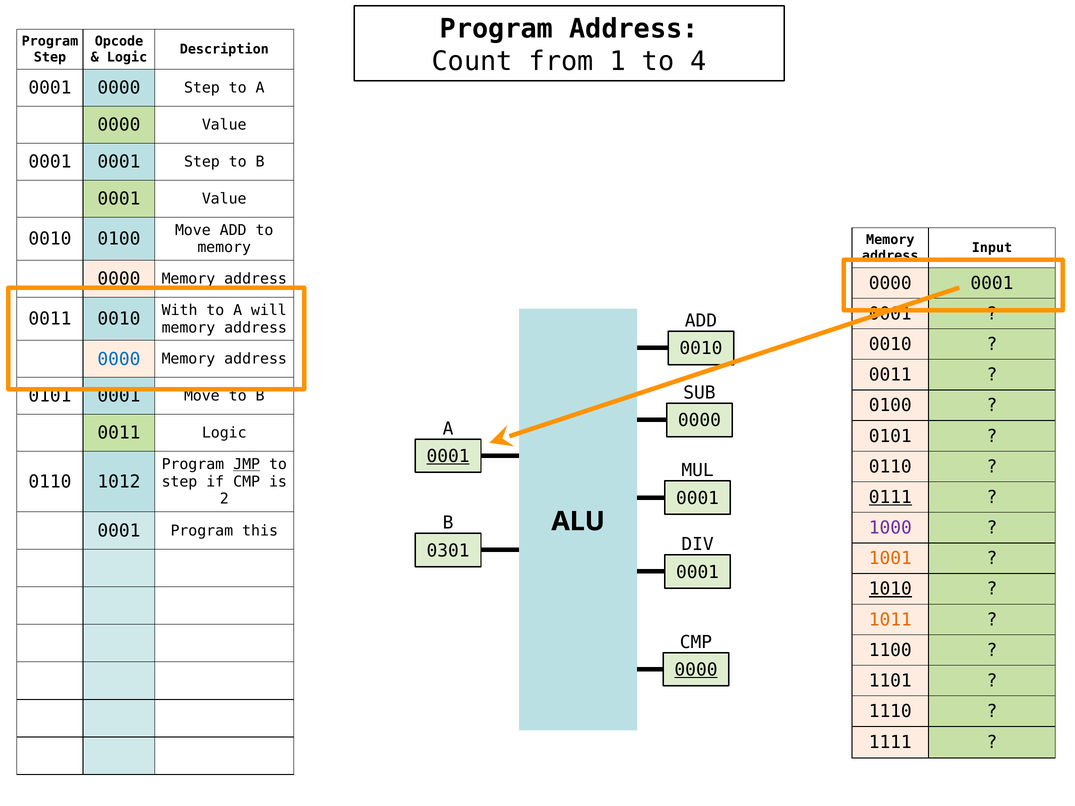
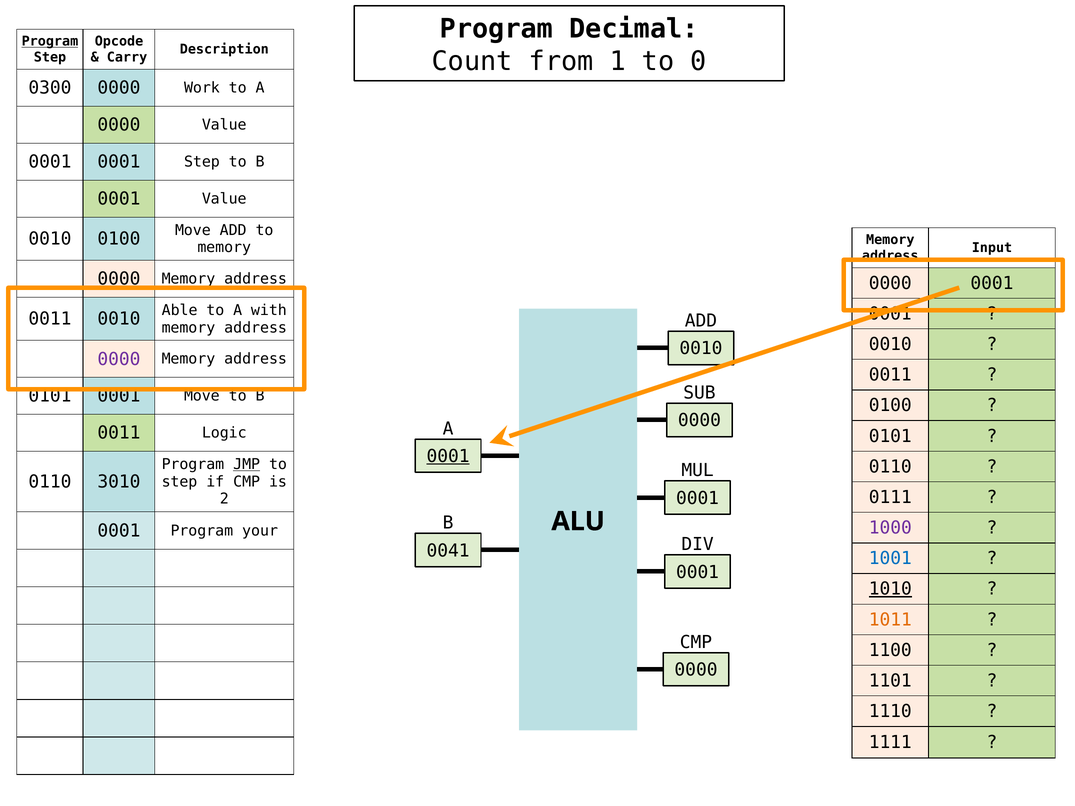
Program Address: Address -> Decimal
Program at (50, 42) underline: none -> present
4: 4 -> 0
Logic at (127, 57): Logic -> Carry
0001 at (50, 88): 0001 -> 0300
0000 Step: Step -> Work
With: With -> Able
will: will -> with
0000 at (119, 359) colour: blue -> purple
1012: 1012 -> 3010
0111 underline: present -> none
this: this -> your
0301: 0301 -> 0041
1001 colour: orange -> blue
0000 at (696, 670) underline: present -> none
